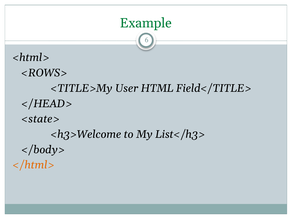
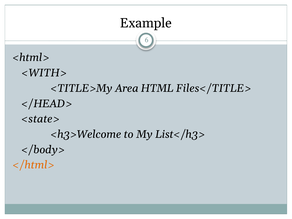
Example colour: green -> black
<ROWS>: <ROWS> -> <WITH>
User: User -> Area
Field</TITLE>: Field</TITLE> -> Files</TITLE>
